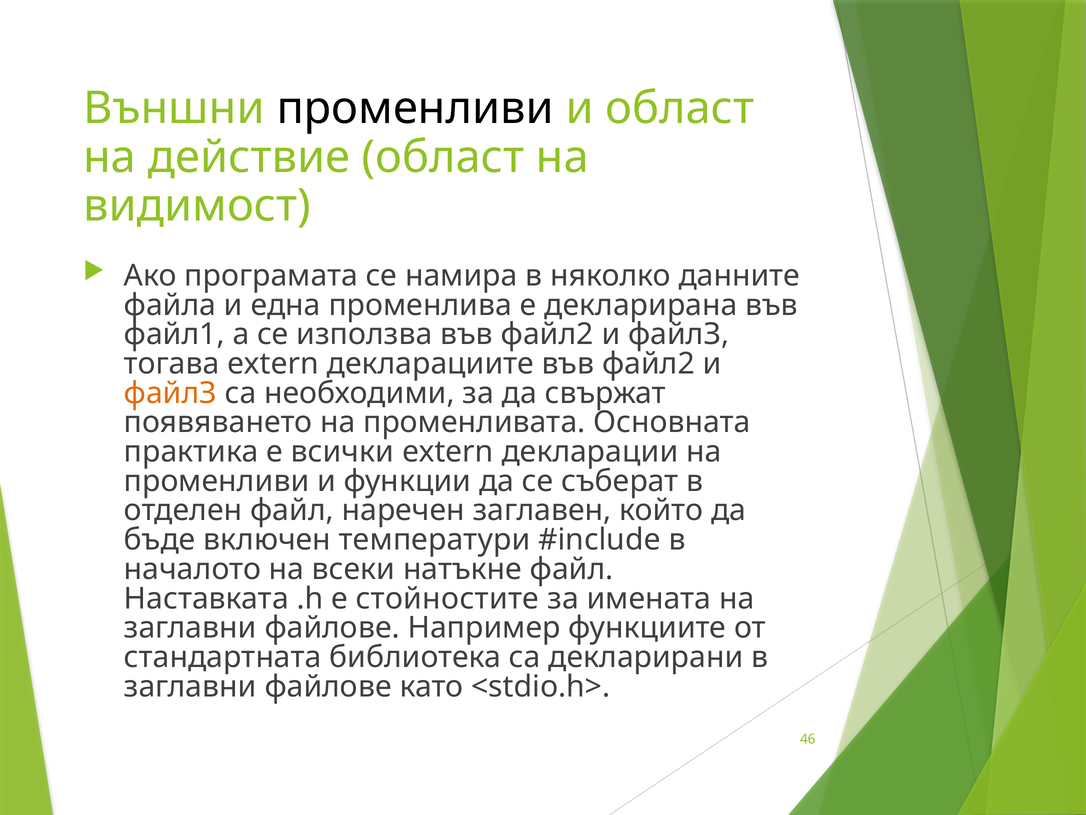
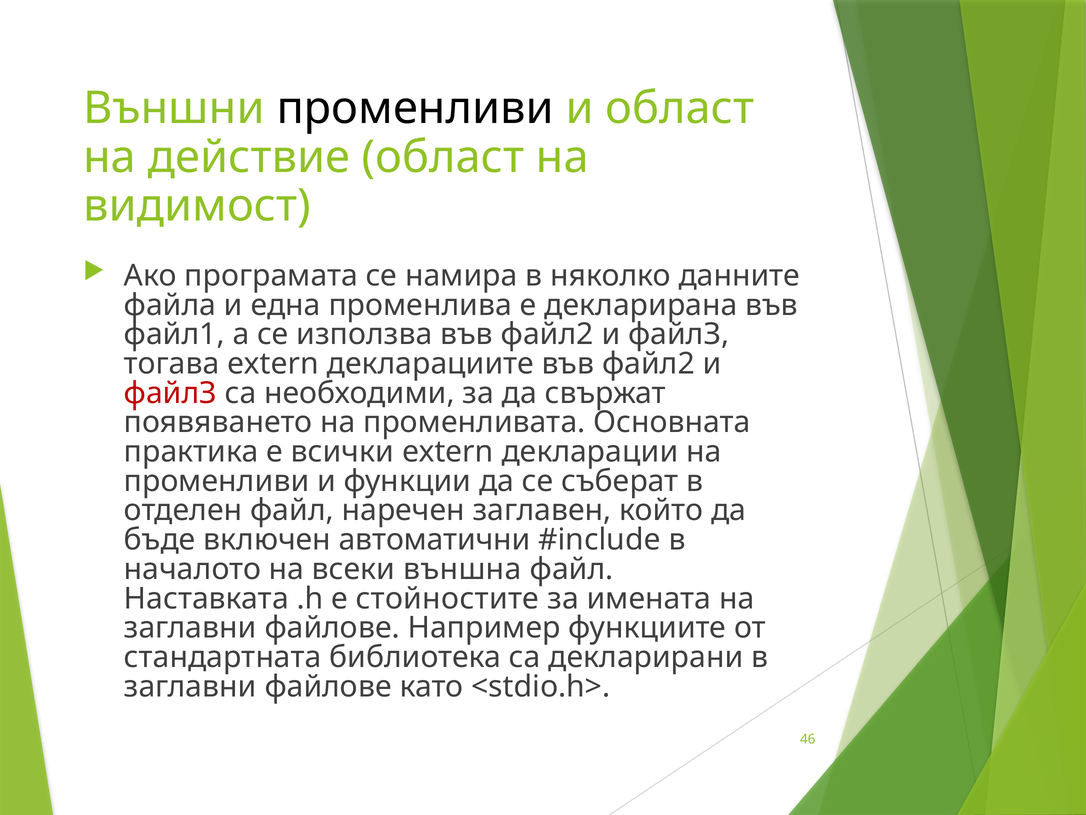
файлЗ at (170, 393) colour: orange -> red
температури: температури -> автоматични
натъкне: натъкне -> външна
